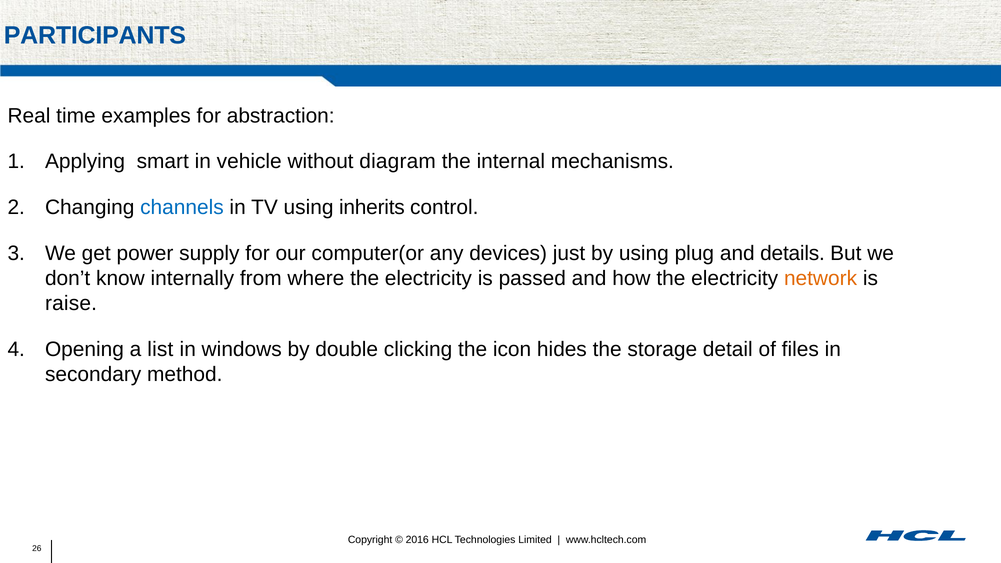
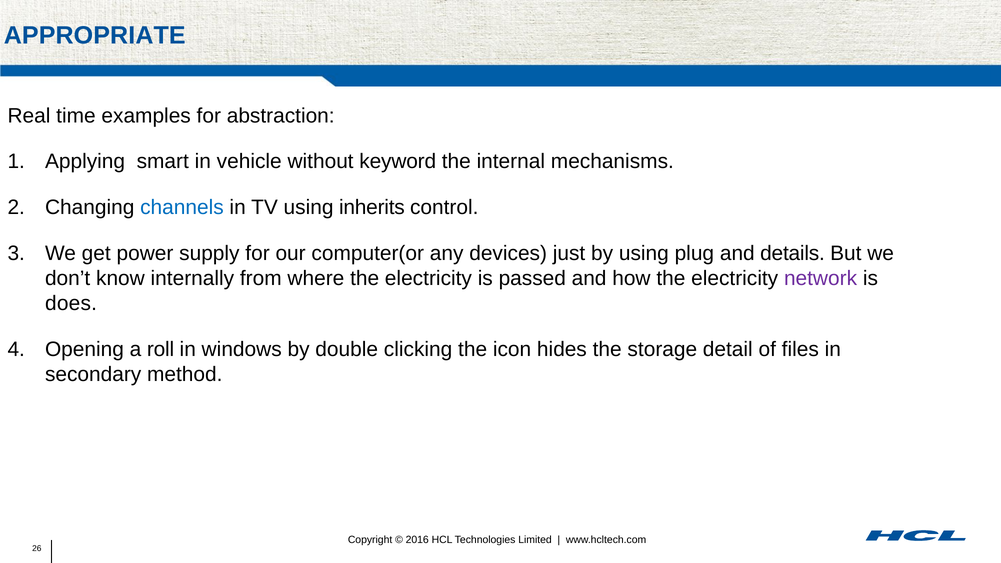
PARTICIPANTS: PARTICIPANTS -> APPROPRIATE
diagram: diagram -> keyword
network colour: orange -> purple
raise: raise -> does
list: list -> roll
